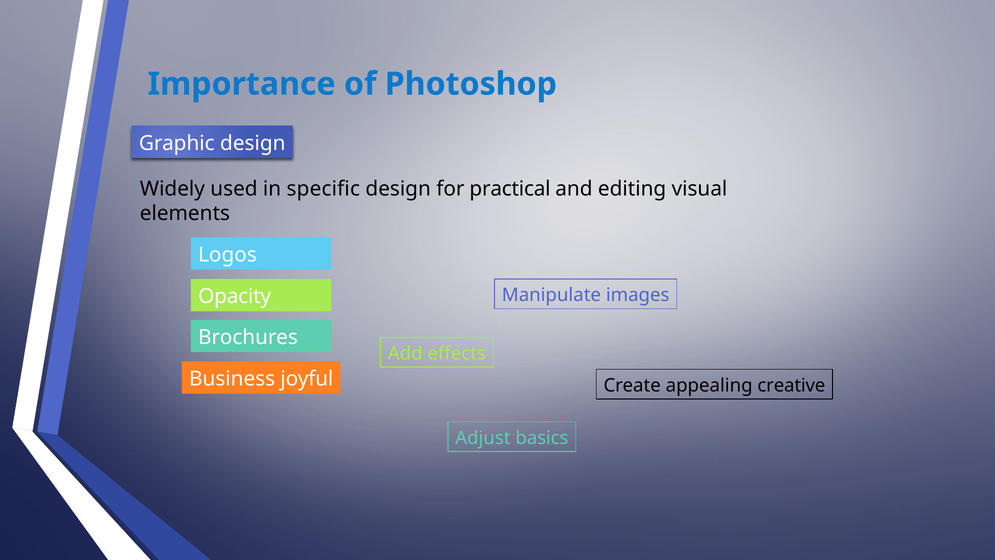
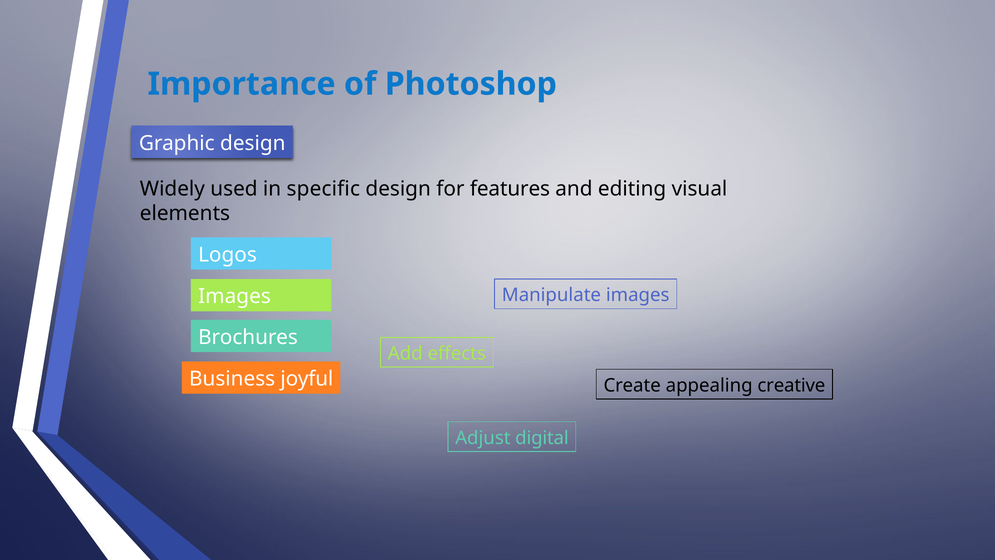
practical: practical -> features
Opacity at (235, 296): Opacity -> Images
basics: basics -> digital
